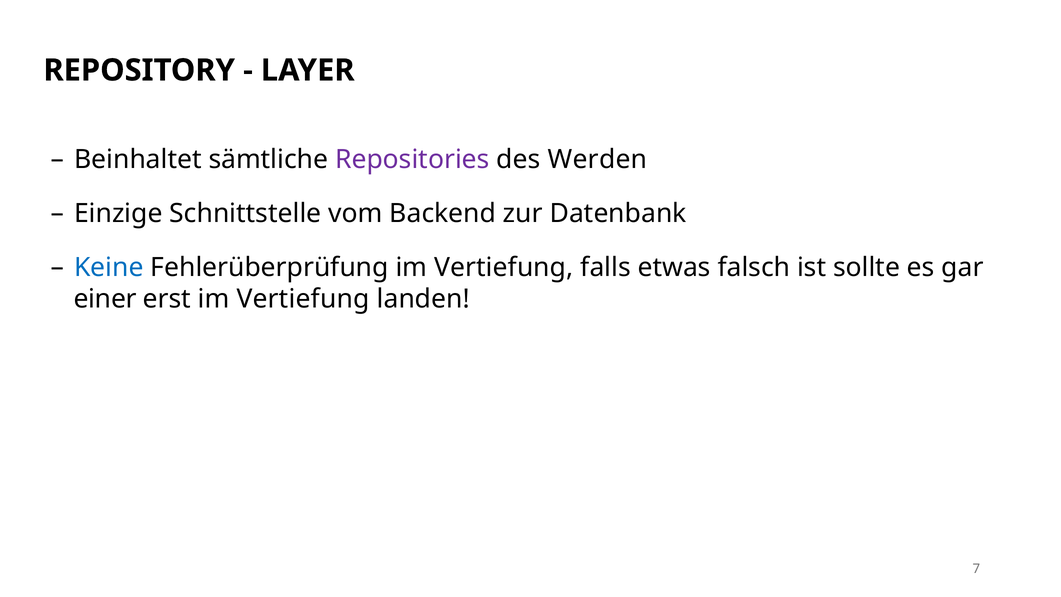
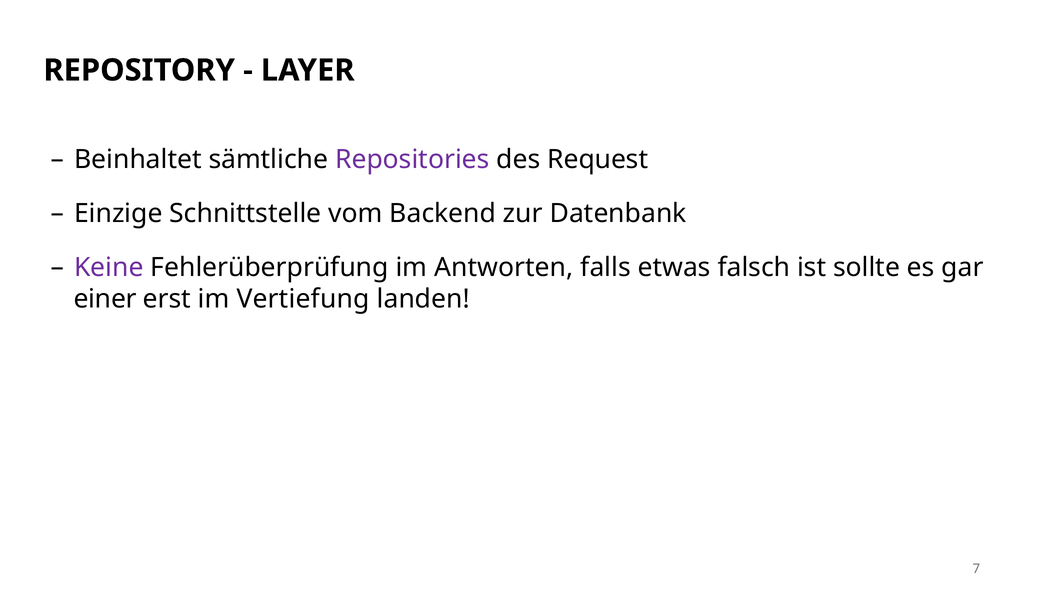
Werden: Werden -> Request
Keine colour: blue -> purple
Fehlerüberprüfung im Vertiefung: Vertiefung -> Antworten
